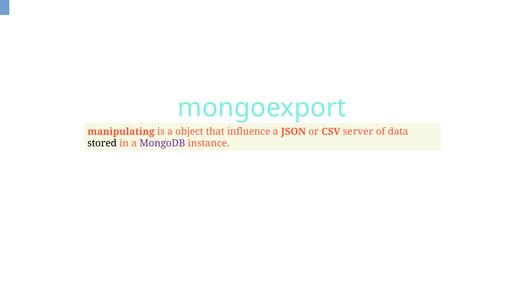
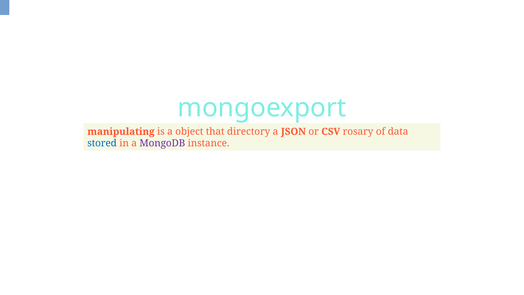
influence: influence -> directory
server: server -> rosary
stored colour: black -> blue
